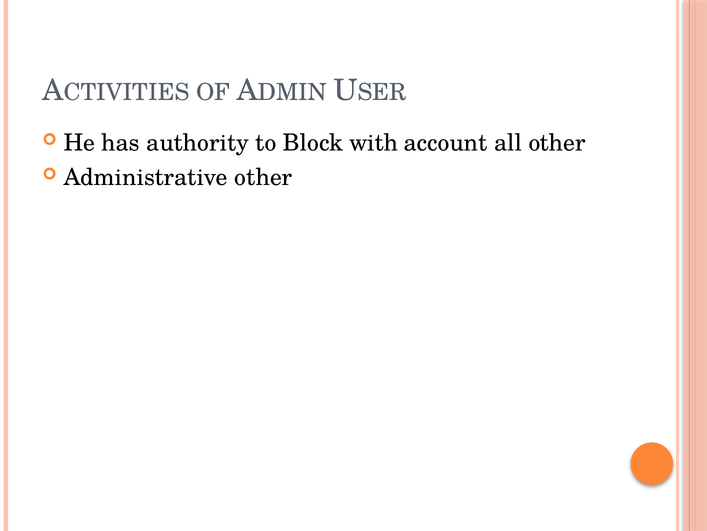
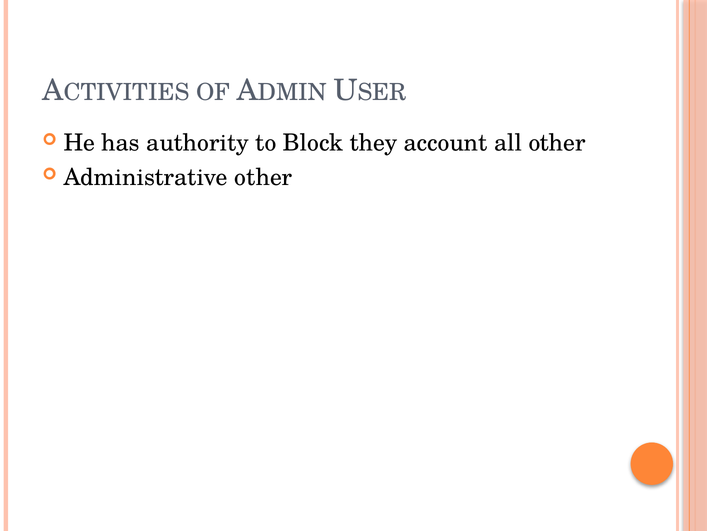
with: with -> they
